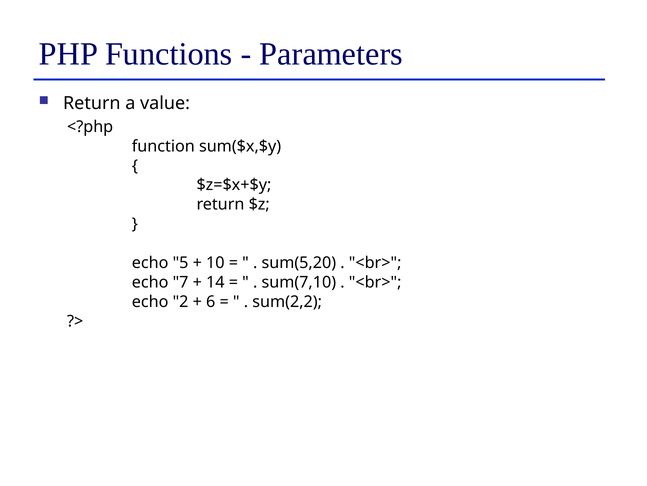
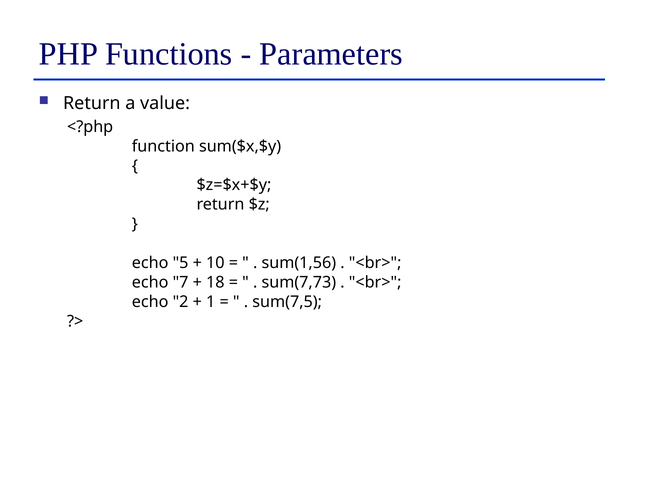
sum(5,20: sum(5,20 -> sum(1,56
14: 14 -> 18
sum(7,10: sum(7,10 -> sum(7,73
6: 6 -> 1
sum(2,2: sum(2,2 -> sum(7,5
